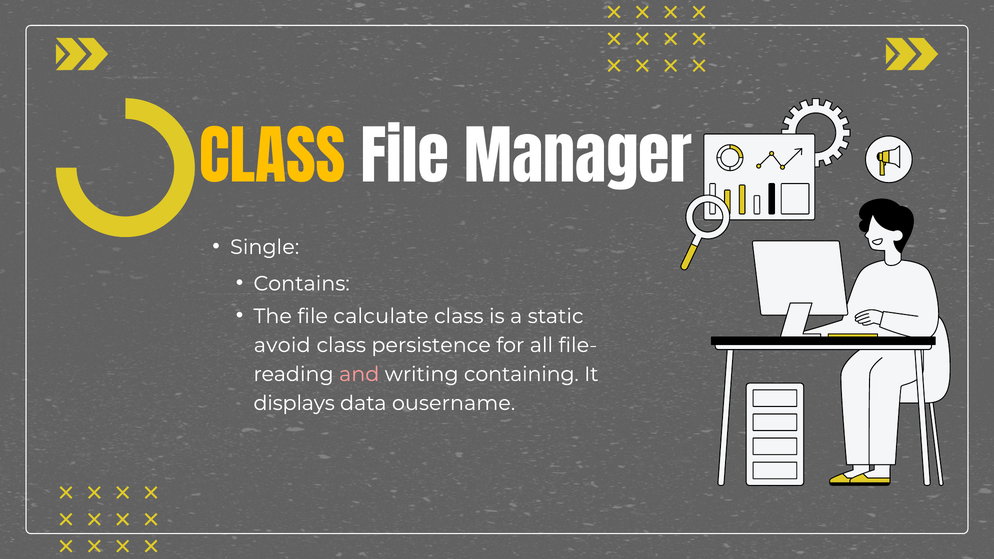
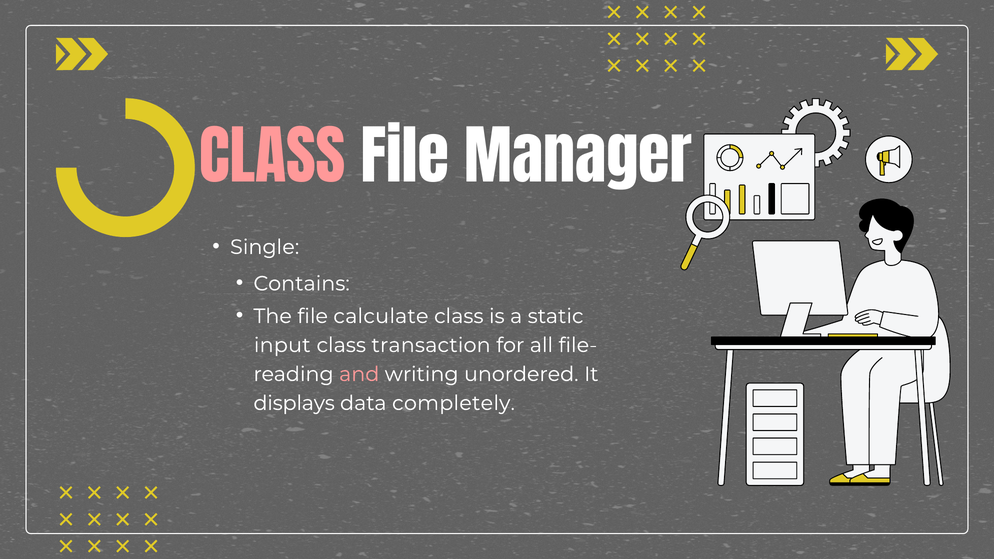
CLASS at (272, 160) colour: yellow -> pink
avoid: avoid -> input
persistence: persistence -> transaction
containing: containing -> unordered
ousername: ousername -> completely
